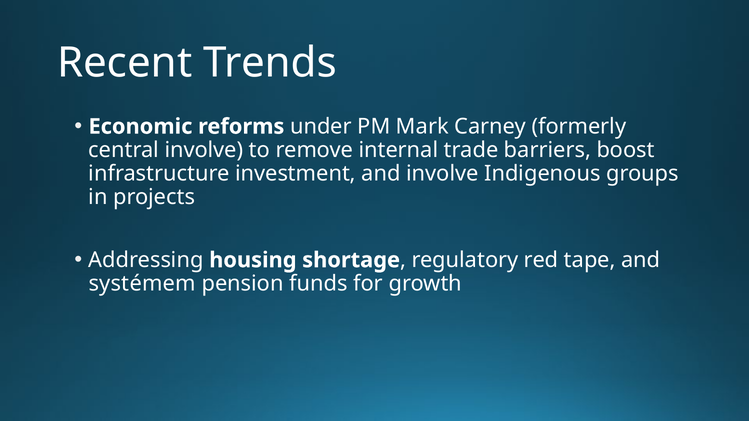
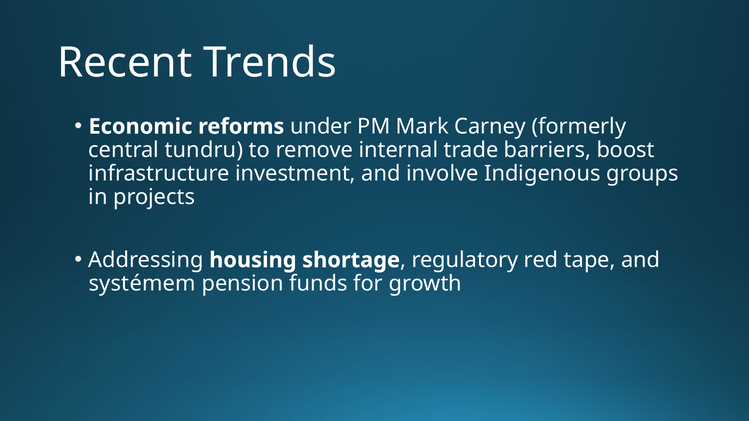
central involve: involve -> tundru
